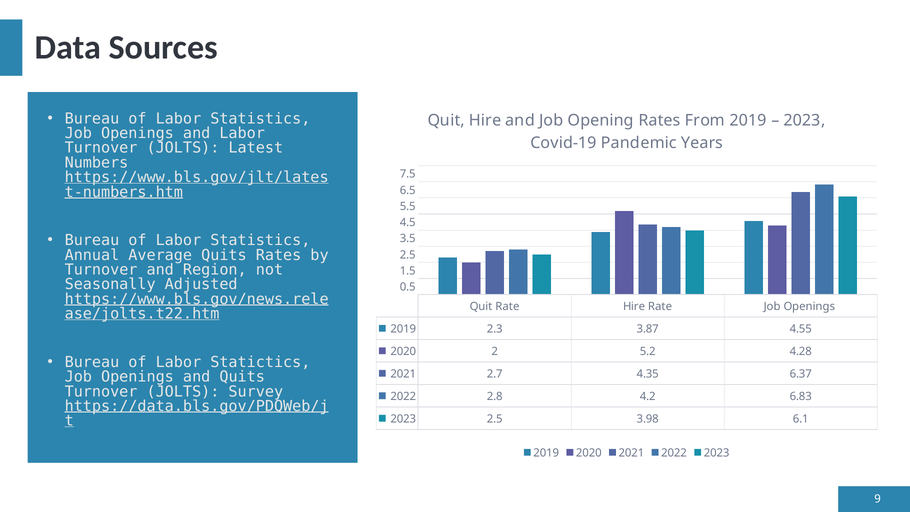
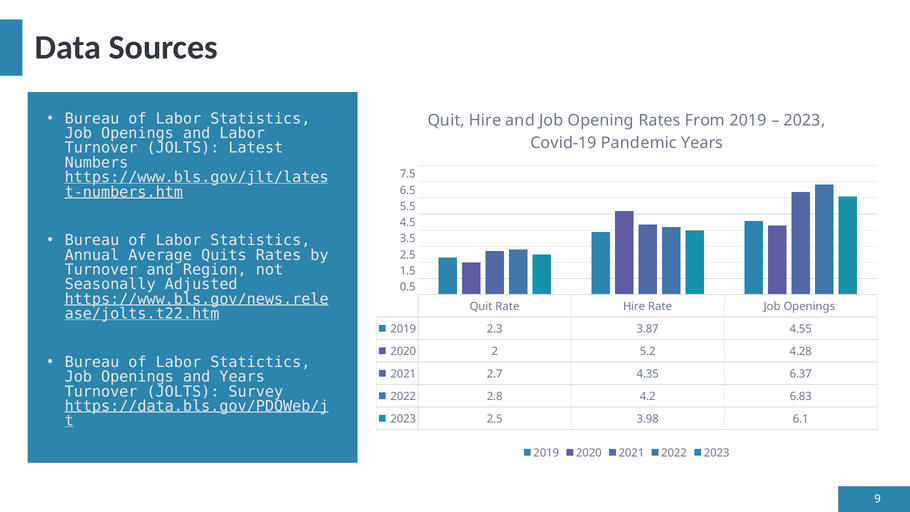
and Quits: Quits -> Years
